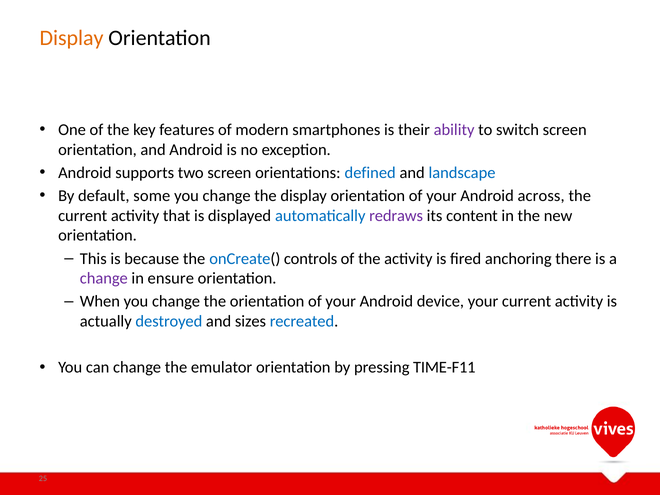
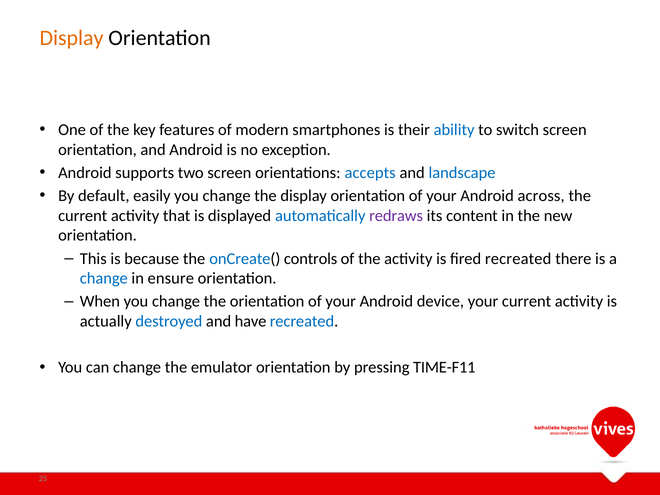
ability colour: purple -> blue
defined: defined -> accepts
some: some -> easily
fired anchoring: anchoring -> recreated
change at (104, 278) colour: purple -> blue
sizes: sizes -> have
